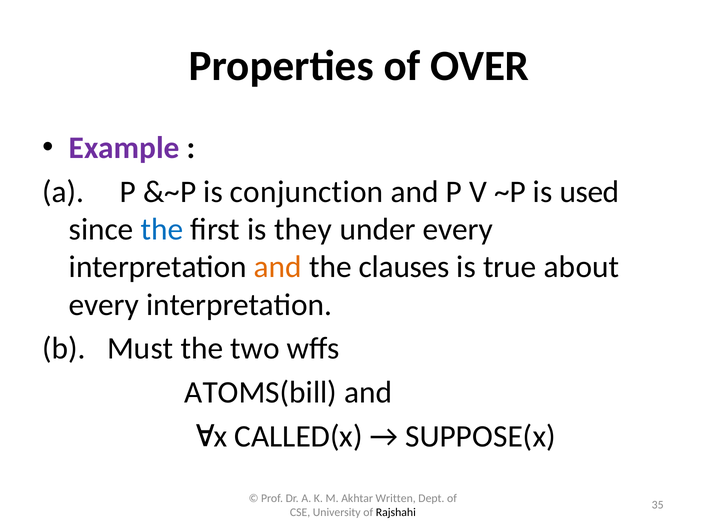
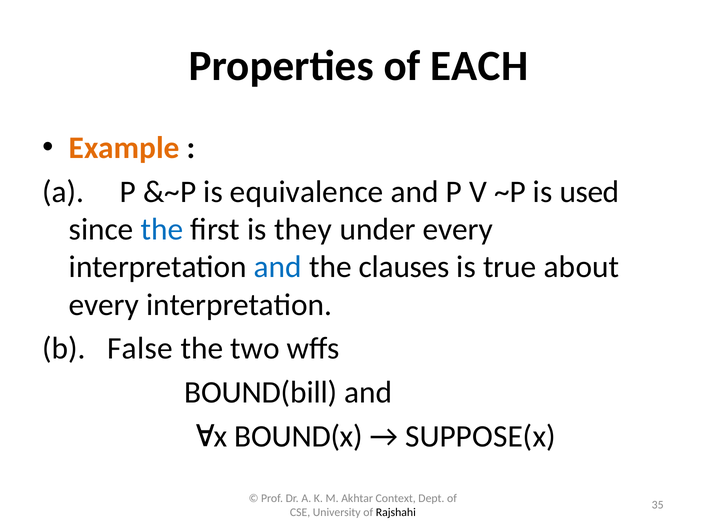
OVER: OVER -> EACH
Example colour: purple -> orange
conjunction: conjunction -> equivalence
and at (278, 267) colour: orange -> blue
Must: Must -> False
ATOMS(bill: ATOMS(bill -> BOUND(bill
CALLED(x: CALLED(x -> BOUND(x
Written: Written -> Context
